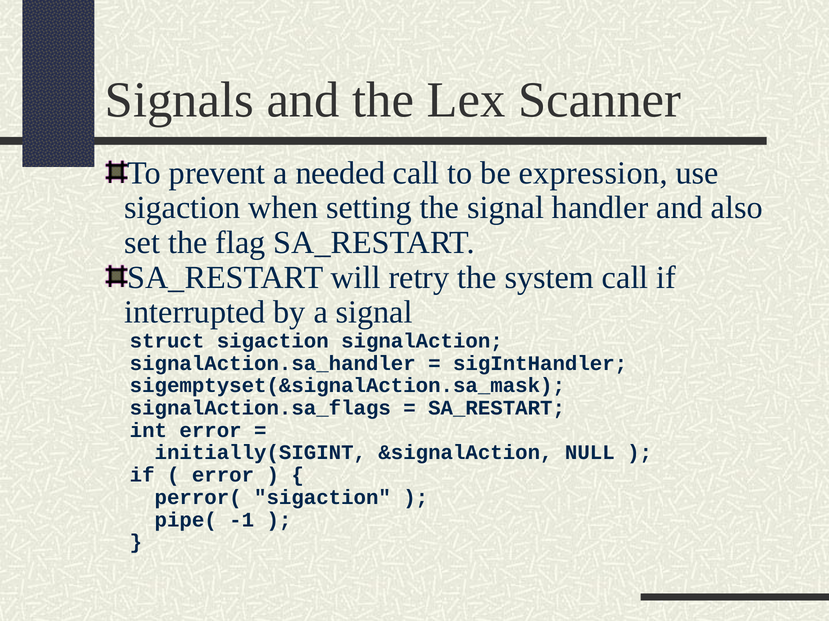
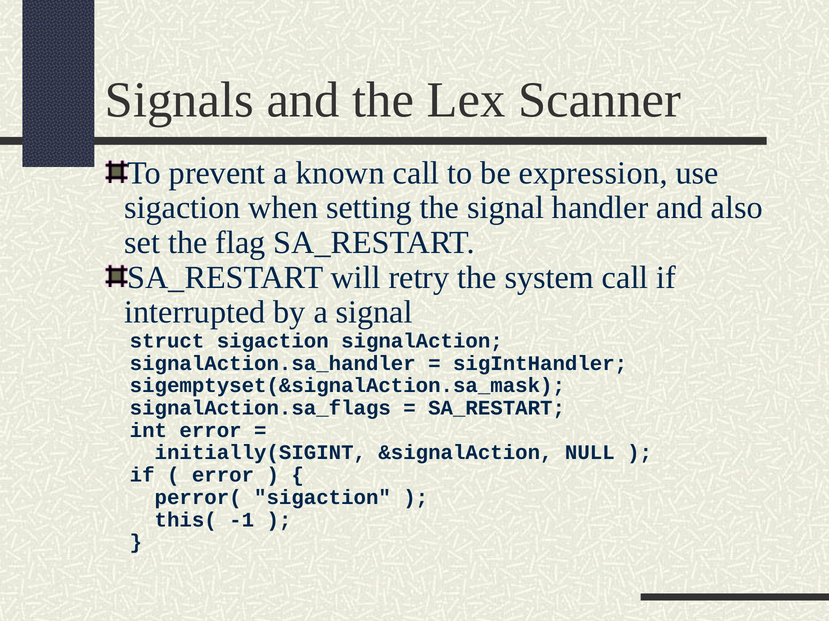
needed: needed -> known
pipe(: pipe( -> this(
